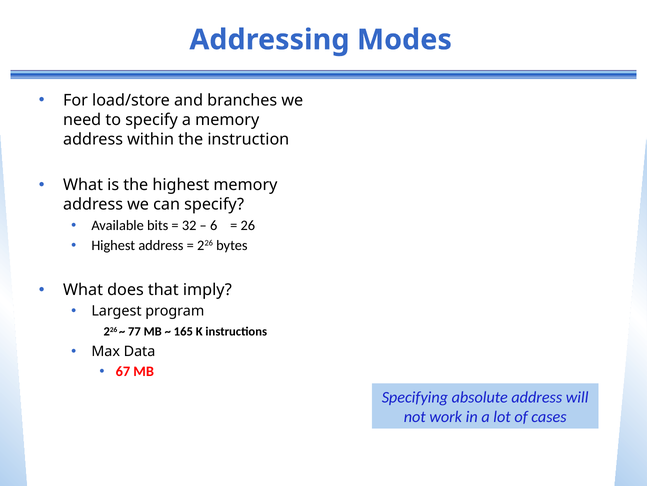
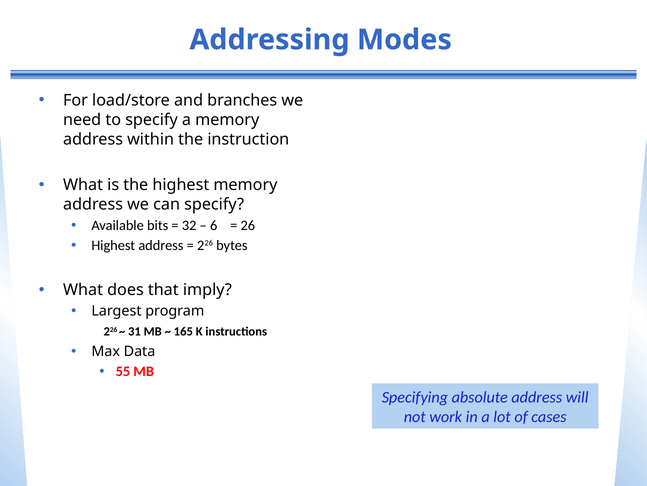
77: 77 -> 31
67: 67 -> 55
